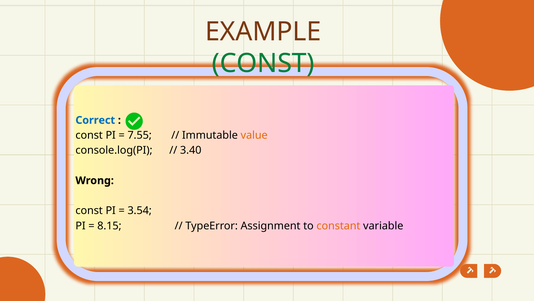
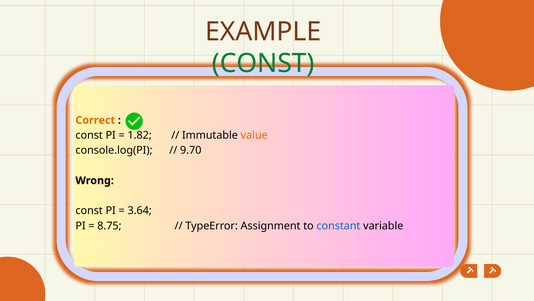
Correct colour: blue -> orange
7.55: 7.55 -> 1.82
3.40: 3.40 -> 9.70
3.54: 3.54 -> 3.64
8.15: 8.15 -> 8.75
constant colour: orange -> blue
